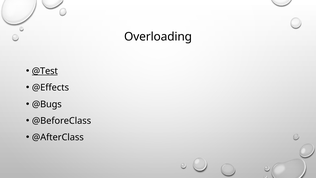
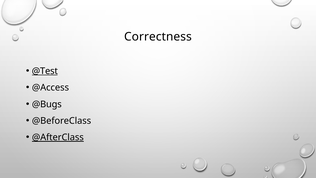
Overloading: Overloading -> Correctness
@Effects: @Effects -> @Access
@AfterClass underline: none -> present
